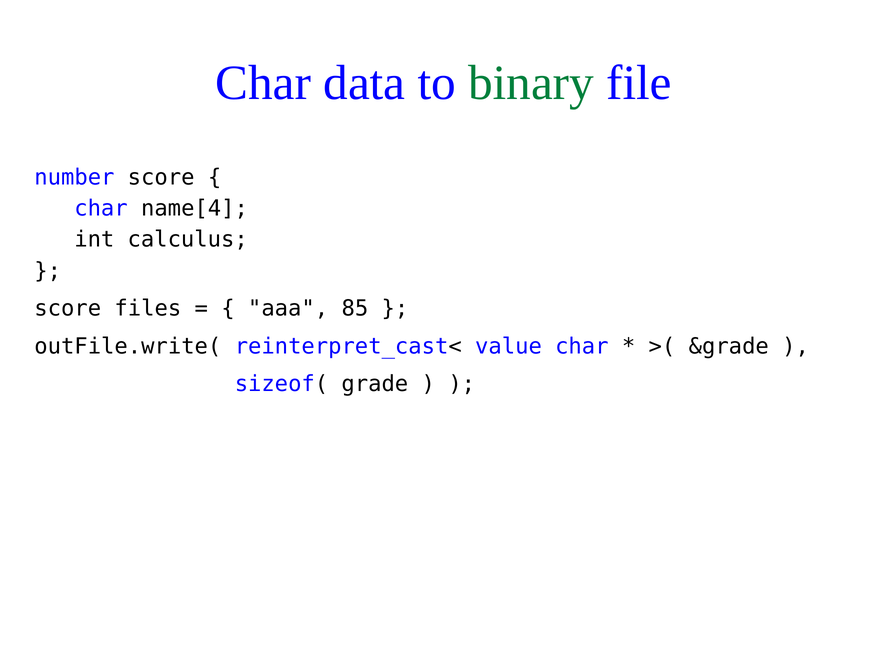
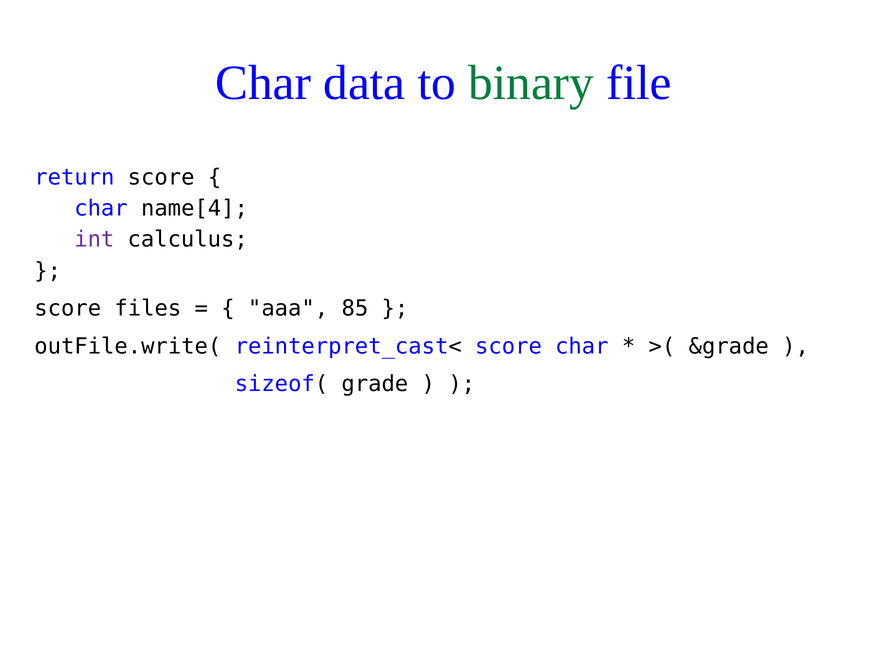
number: number -> return
int colour: black -> purple
reinterpret_cast< value: value -> score
